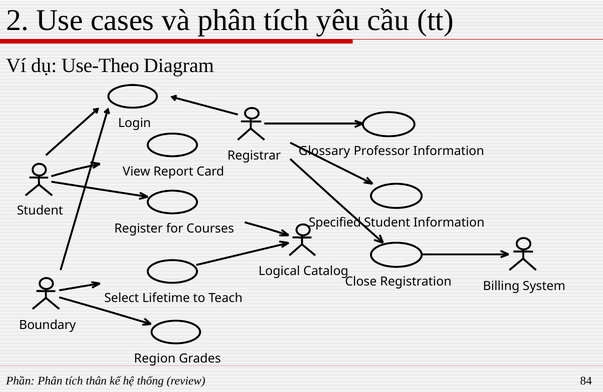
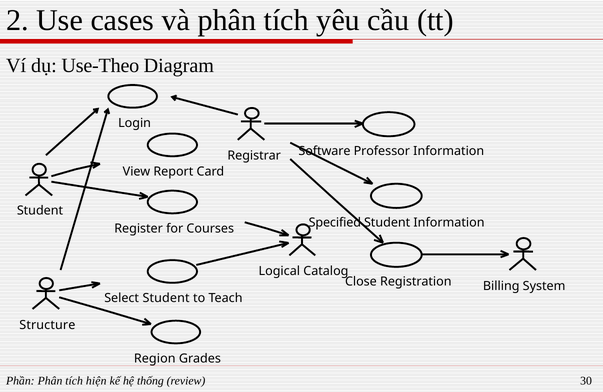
Glossary: Glossary -> Software
Select Lifetime: Lifetime -> Student
Boundary: Boundary -> Structure
thân: thân -> hiện
84: 84 -> 30
